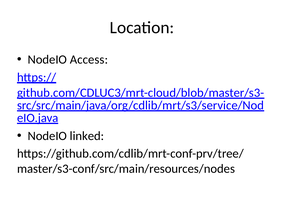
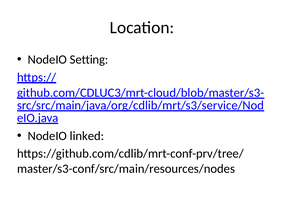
Access: Access -> Setting
